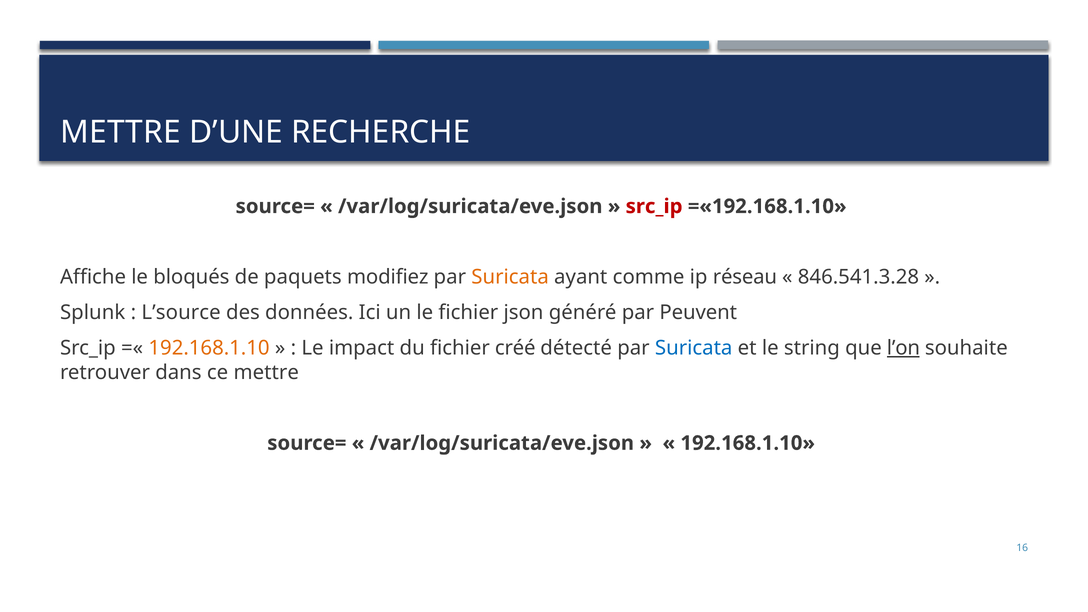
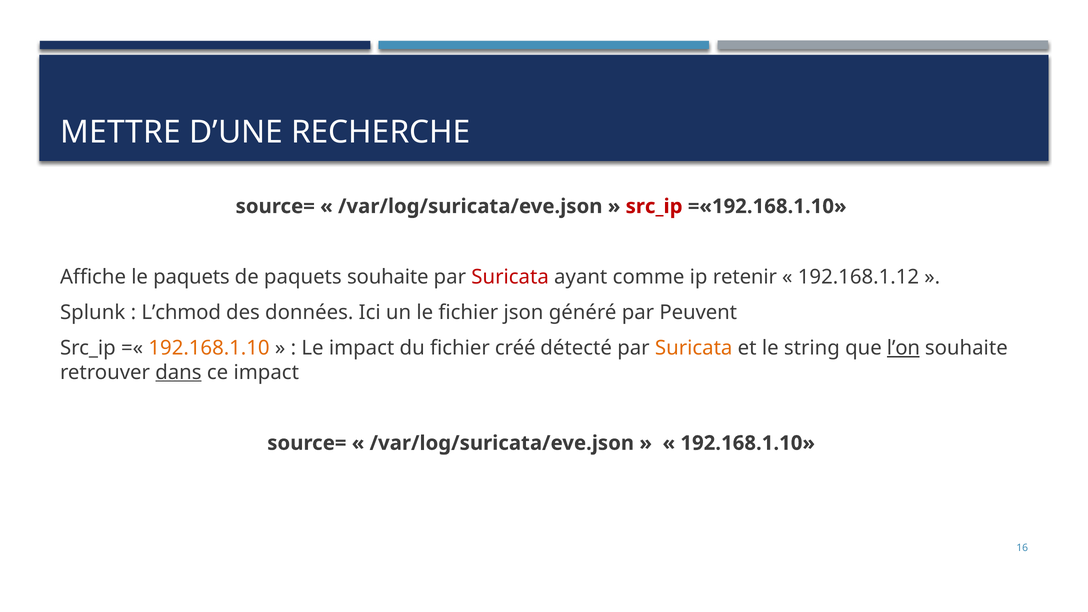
le bloqués: bloqués -> paquets
paquets modifiez: modifiez -> souhaite
Suricata at (510, 277) colour: orange -> red
réseau: réseau -> retenir
846.541.3.28: 846.541.3.28 -> 192.168.1.12
L’source: L’source -> L’chmod
Suricata at (694, 348) colour: blue -> orange
dans underline: none -> present
ce mettre: mettre -> impact
